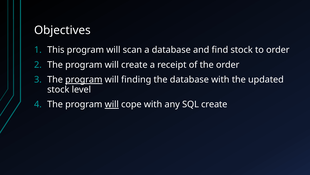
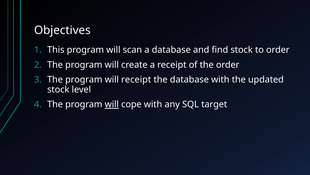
program at (84, 79) underline: present -> none
will finding: finding -> receipt
SQL create: create -> target
